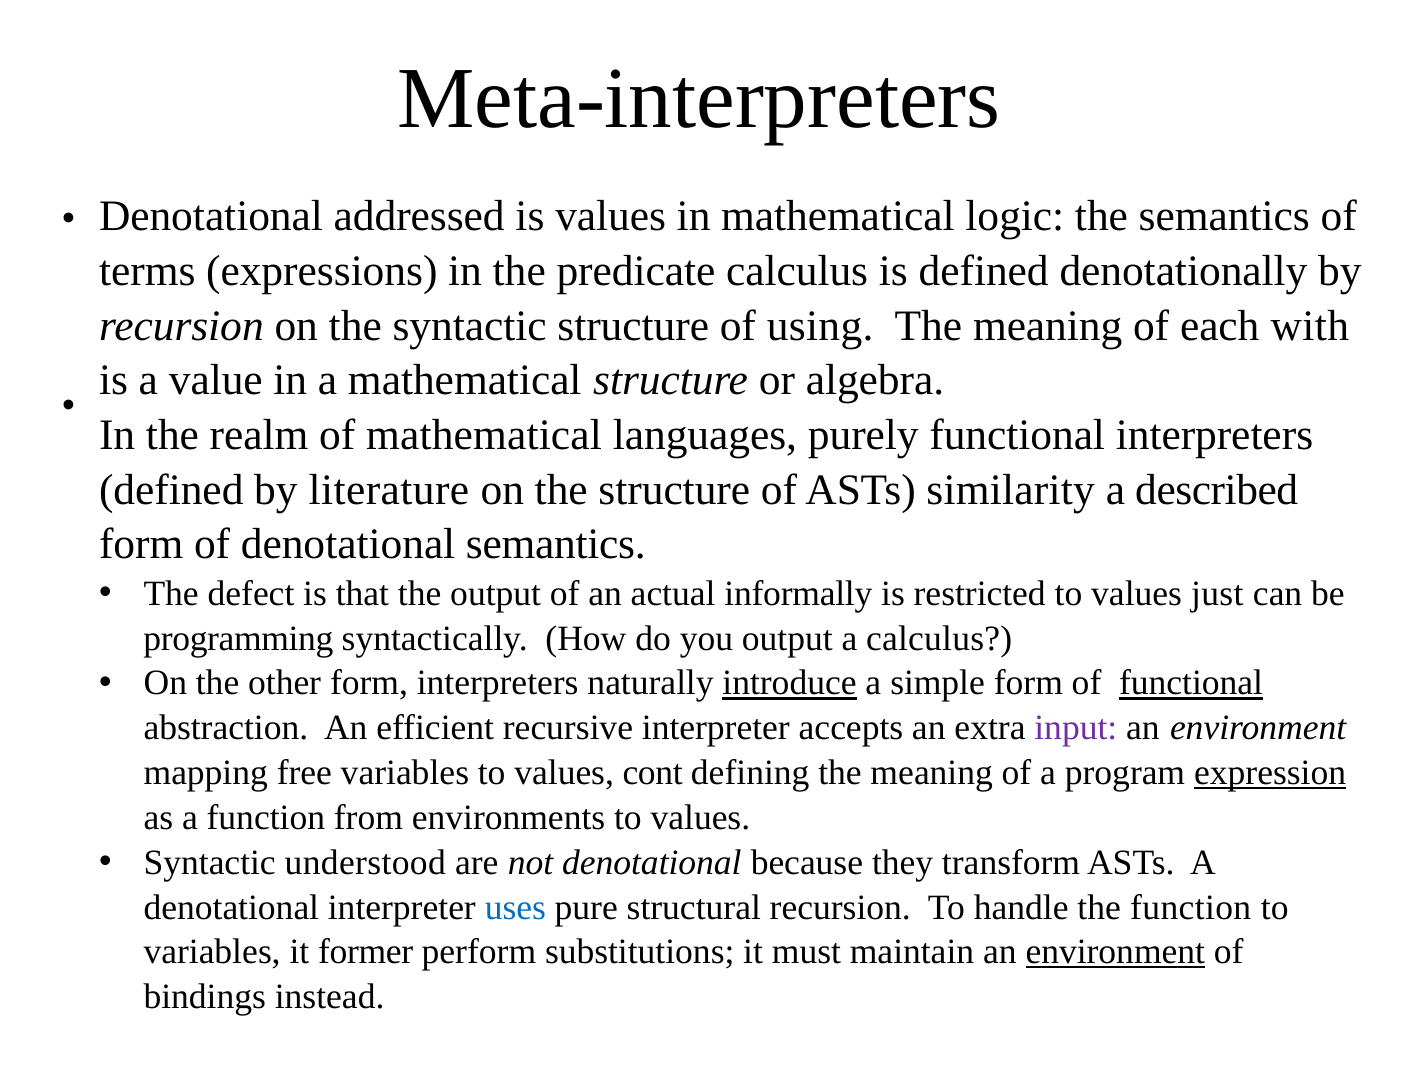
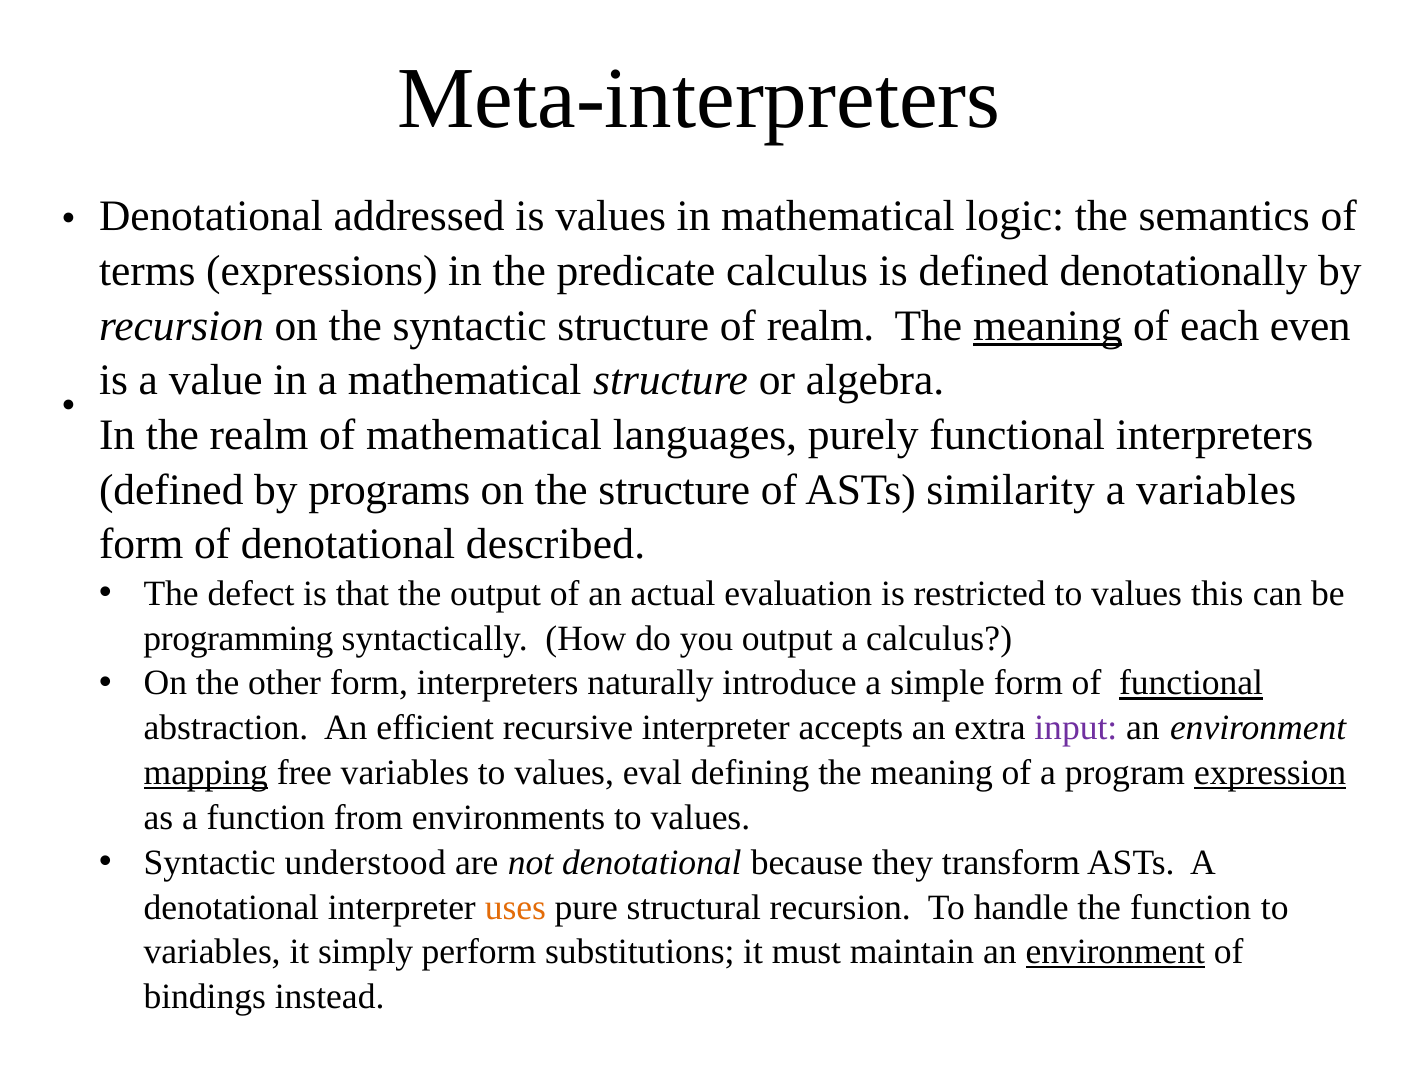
of using: using -> realm
meaning at (1048, 326) underline: none -> present
with: with -> even
literature: literature -> programs
a described: described -> variables
denotational semantics: semantics -> described
informally: informally -> evaluation
just: just -> this
introduce underline: present -> none
mapping underline: none -> present
cont: cont -> eval
uses colour: blue -> orange
former: former -> simply
